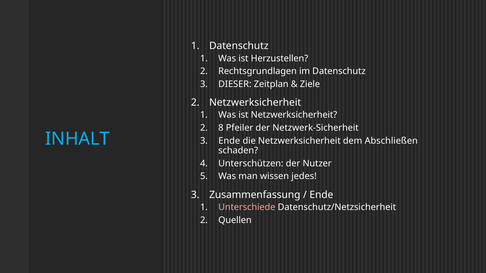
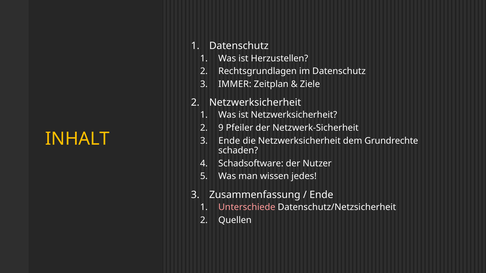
DIESER: DIESER -> IMMER
8: 8 -> 9
INHALT colour: light blue -> yellow
Abschließen: Abschließen -> Grundrechte
Unterschützen: Unterschützen -> Schadsoftware
